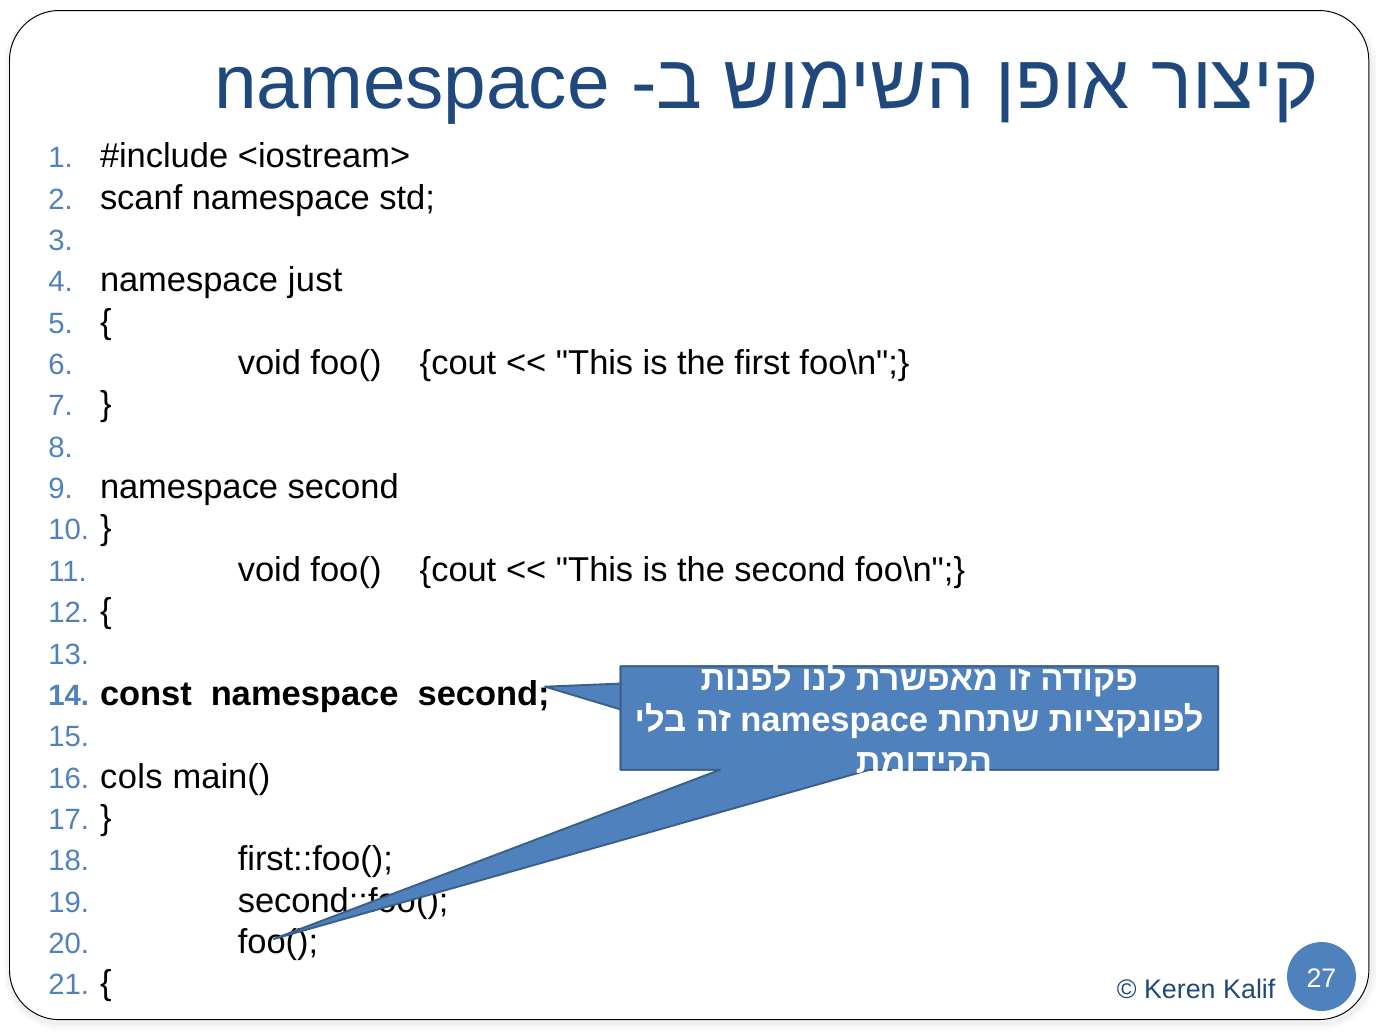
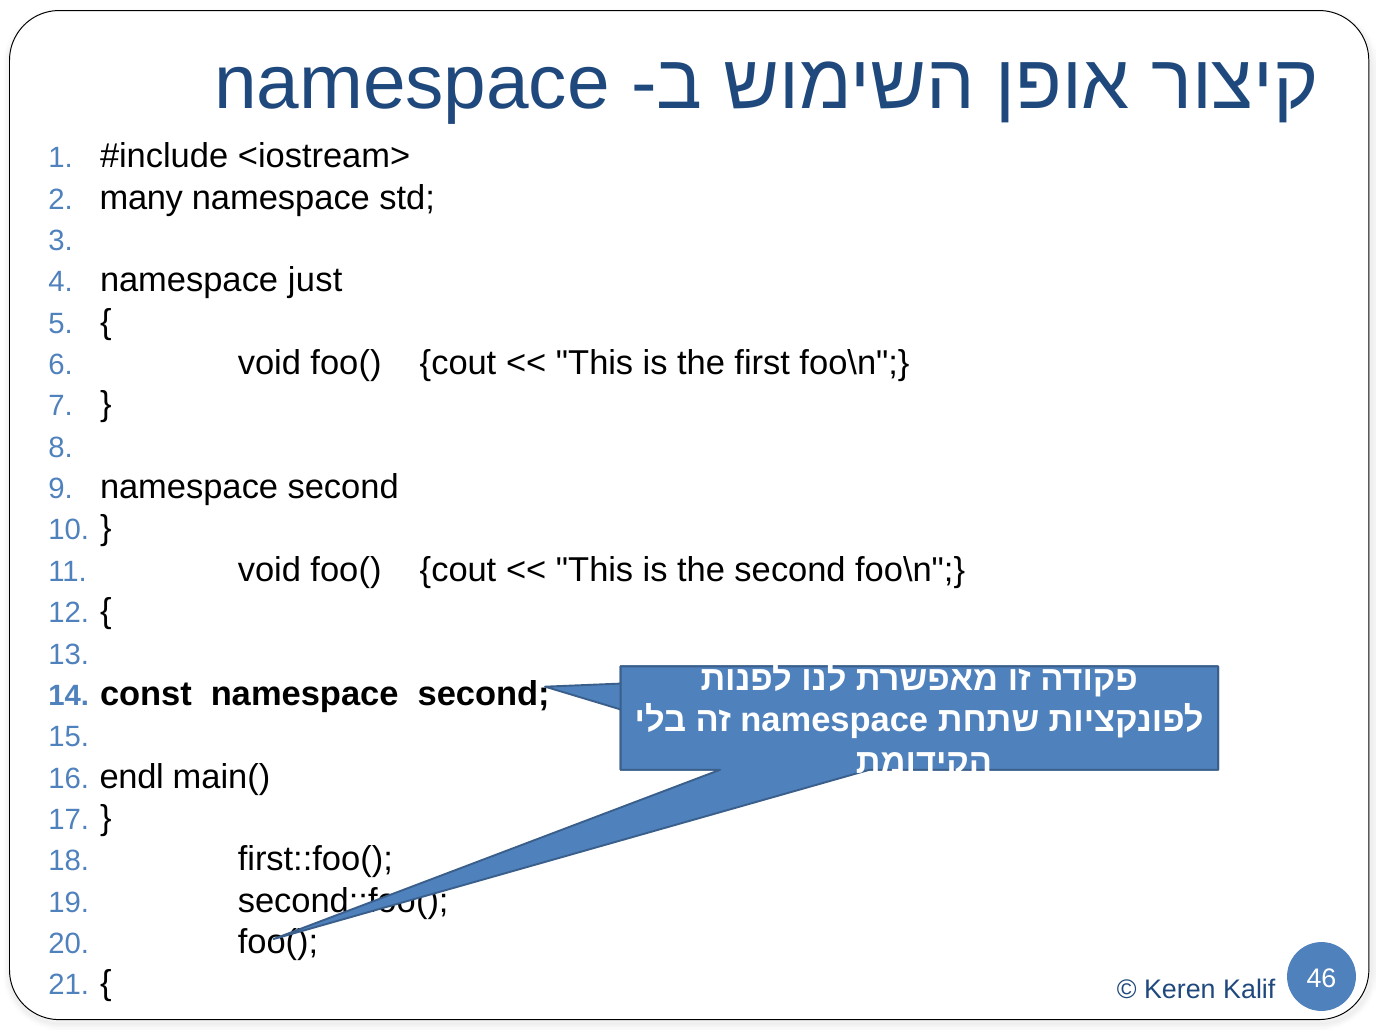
scanf: scanf -> many
cols: cols -> endl
27: 27 -> 46
